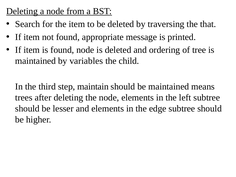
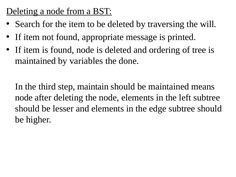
that: that -> will
child: child -> done
trees at (24, 98): trees -> node
